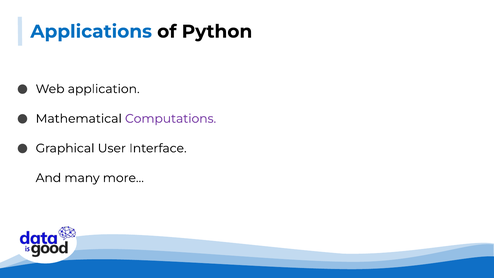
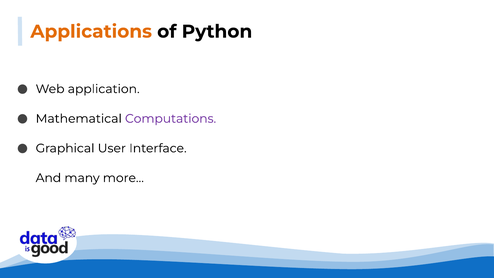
Applications colour: blue -> orange
